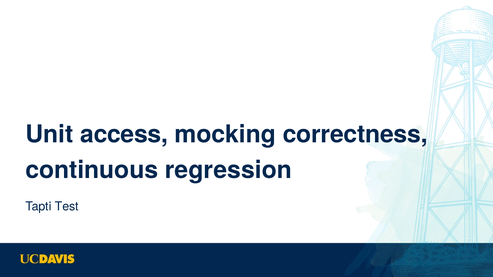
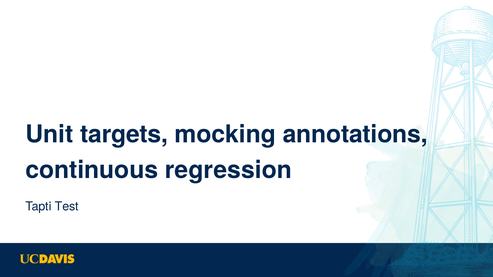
access: access -> targets
correctness: correctness -> annotations
